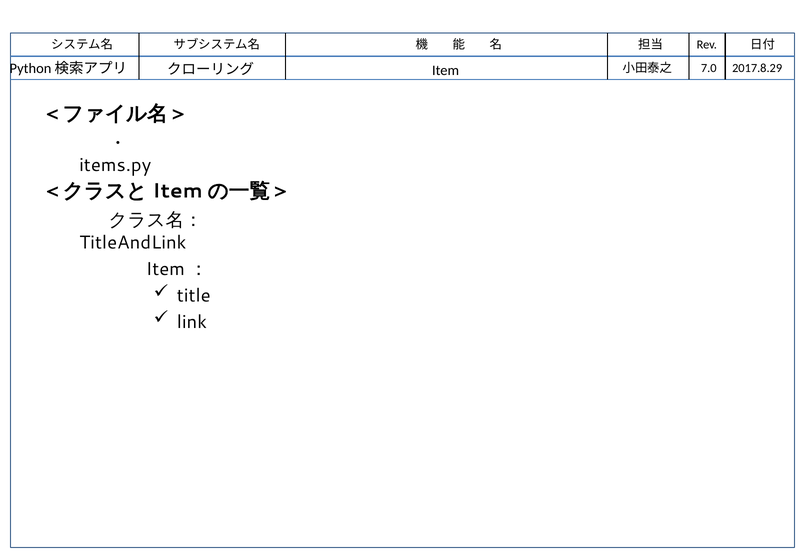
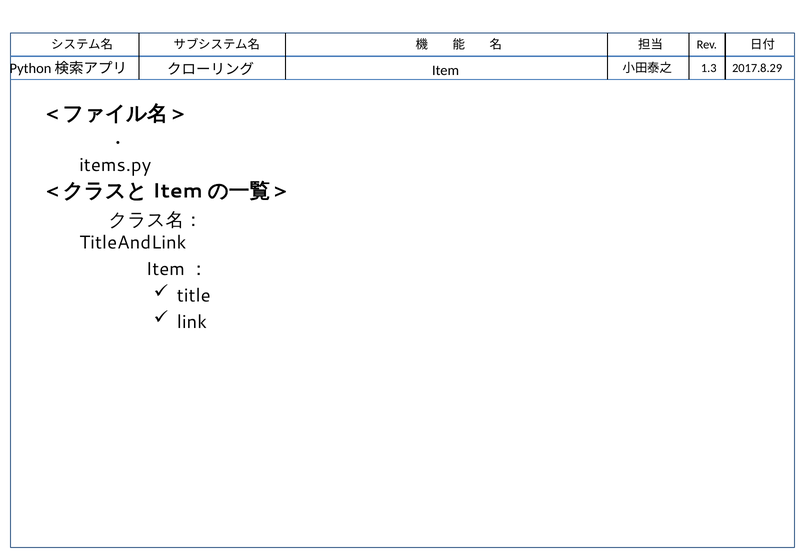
7.0: 7.0 -> 1.3
